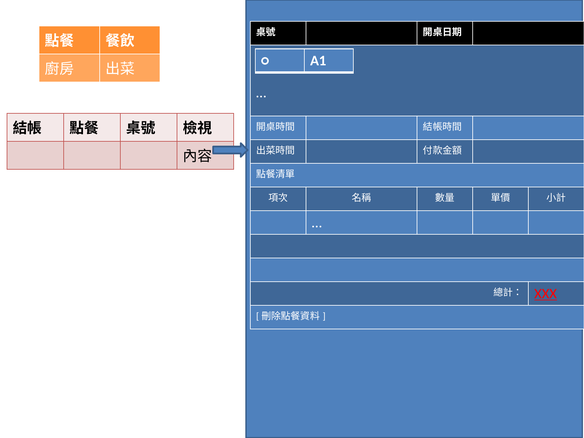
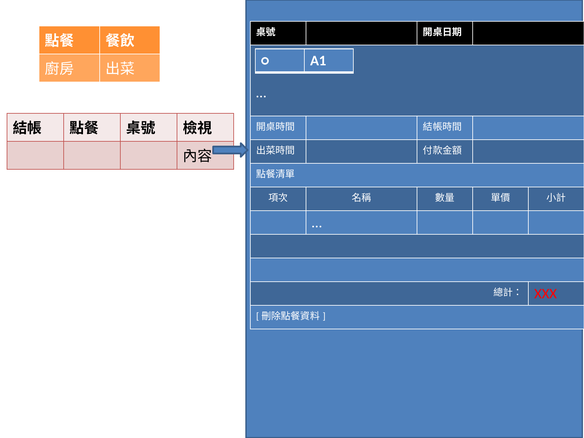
XXX underline: present -> none
